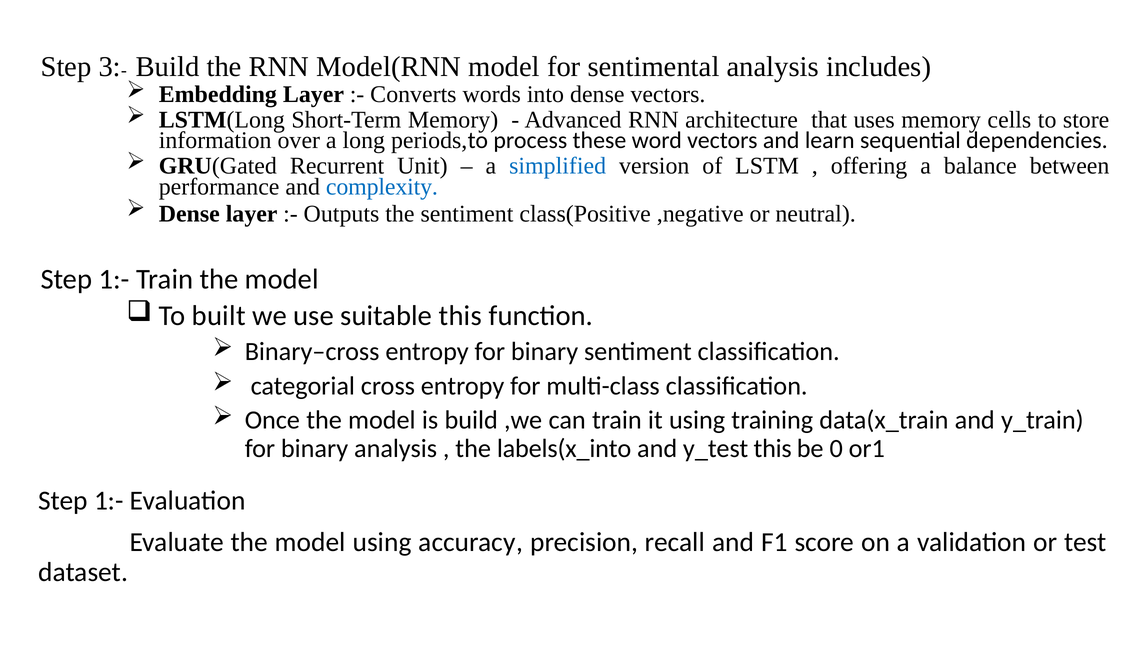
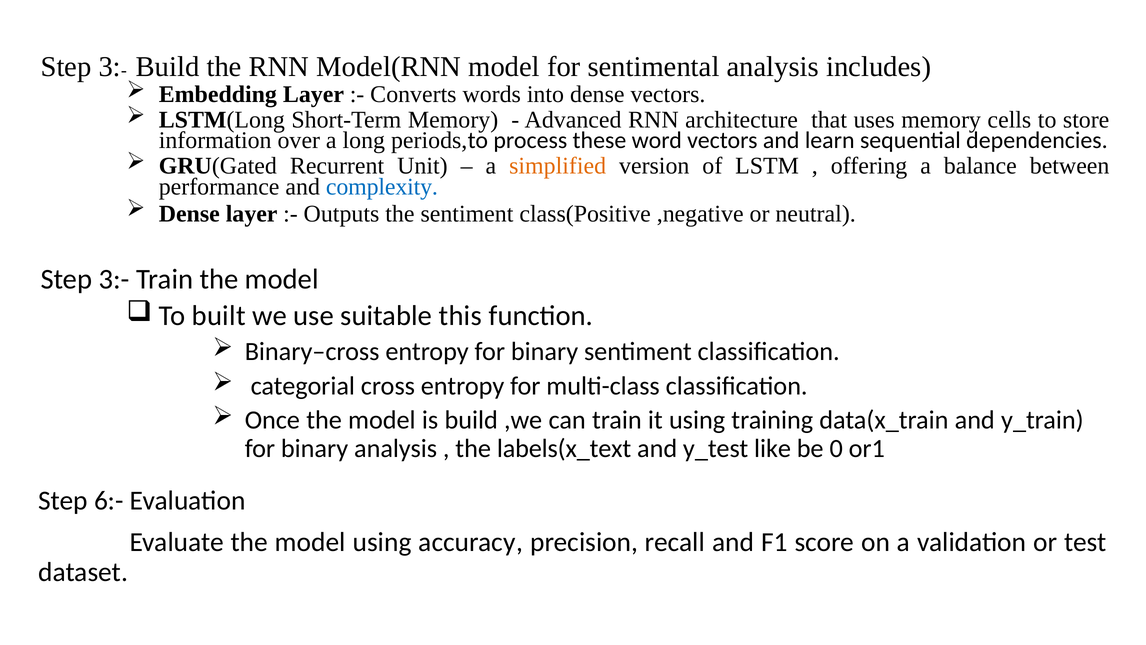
simplified colour: blue -> orange
1:- at (114, 279): 1:- -> 3:-
labels(x_into: labels(x_into -> labels(x_text
y_test this: this -> like
1:- at (109, 500): 1:- -> 6:-
